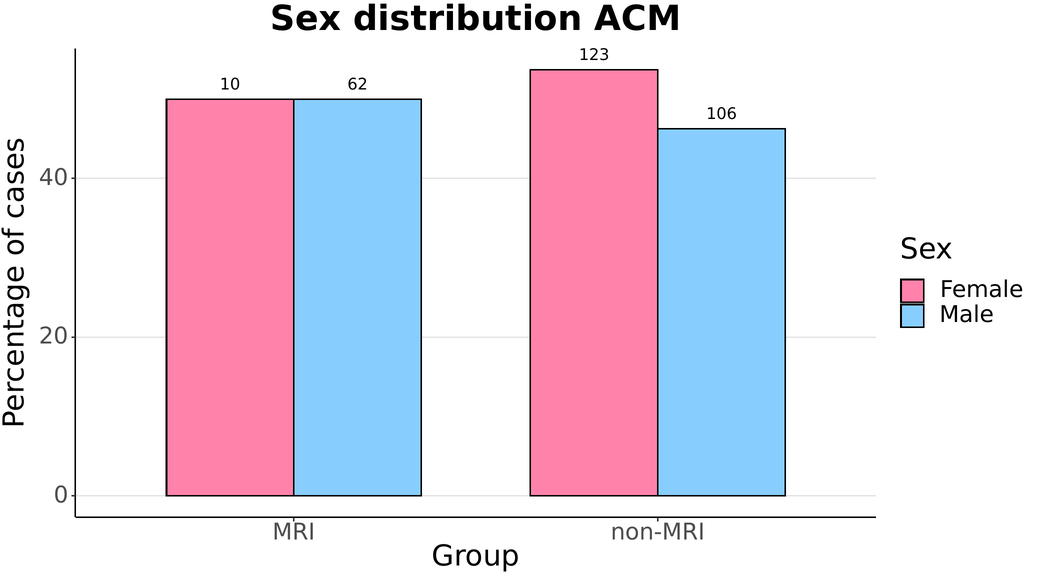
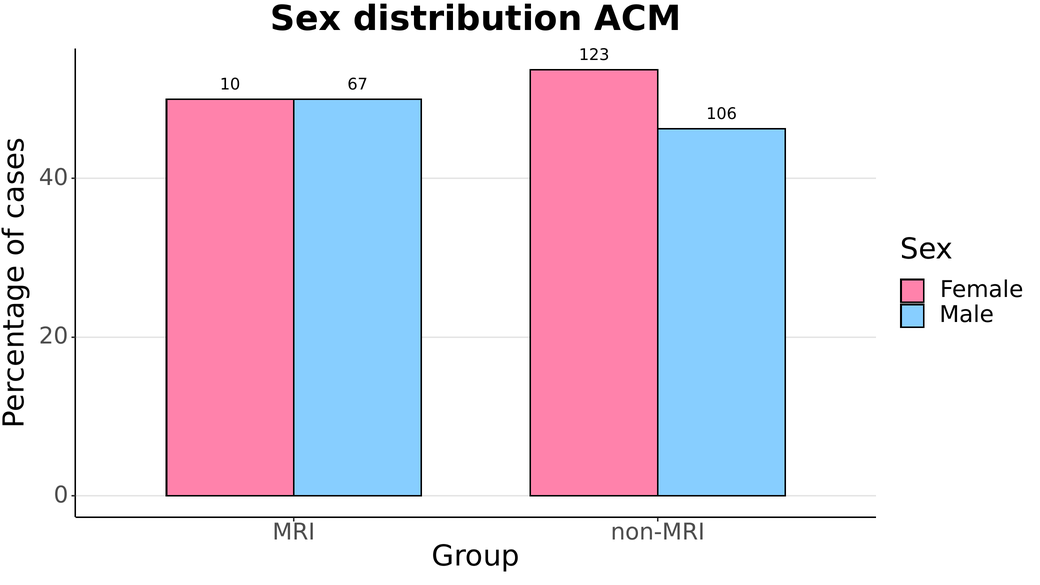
62: 62 -> 67
